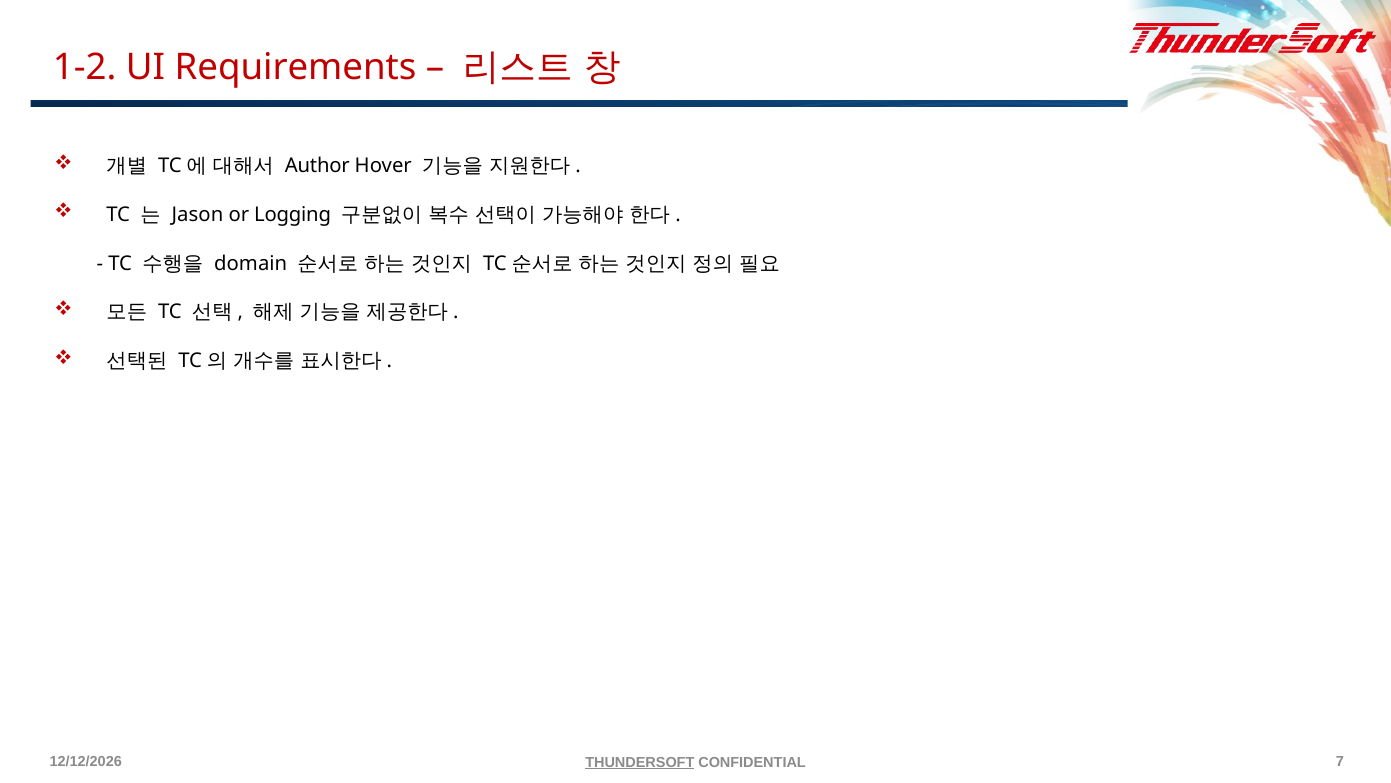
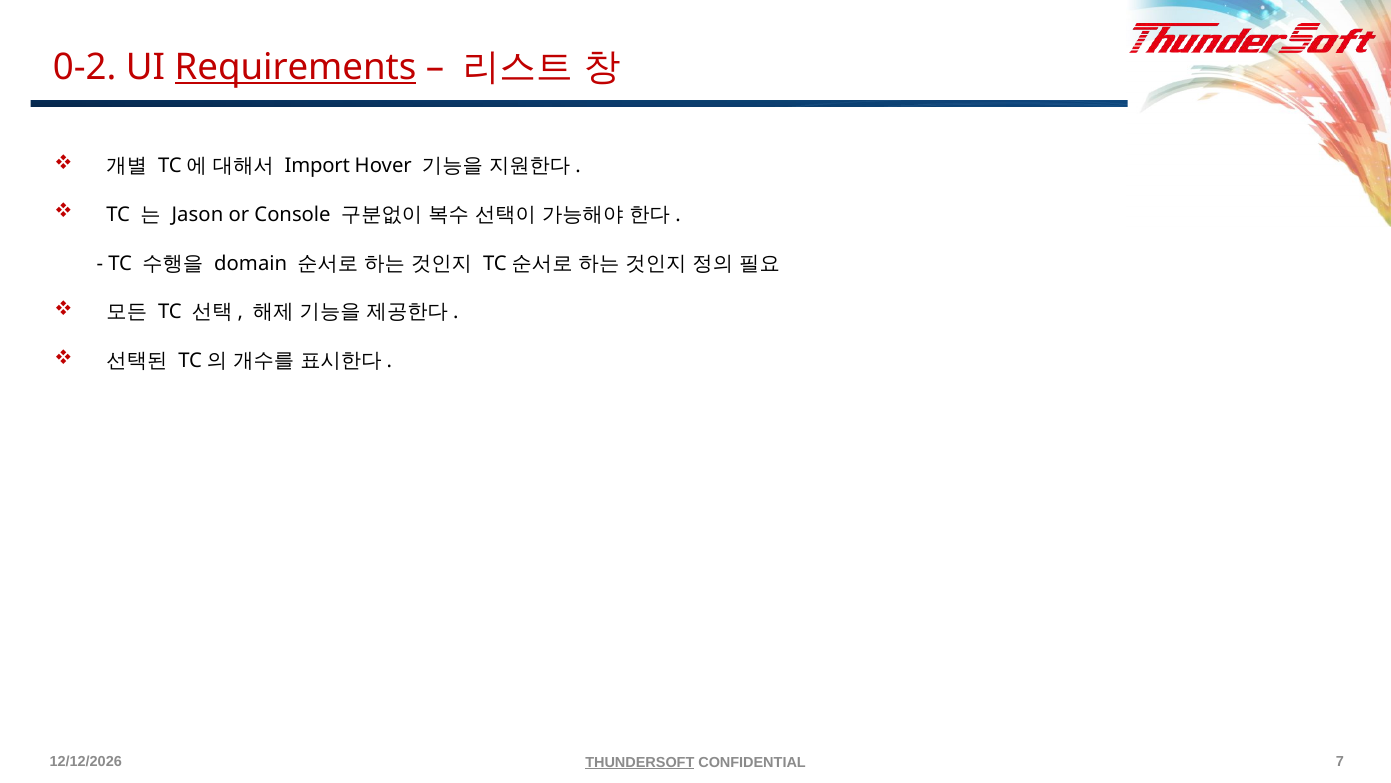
1-2: 1-2 -> 0-2
Requirements underline: none -> present
Author: Author -> Import
Logging: Logging -> Console
